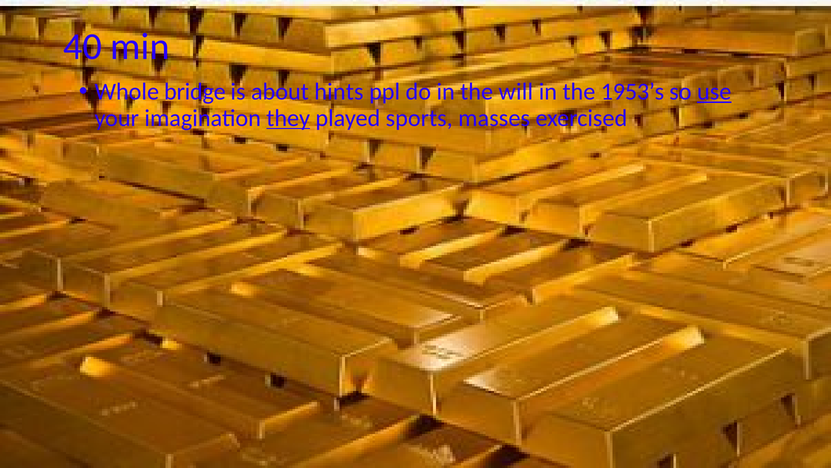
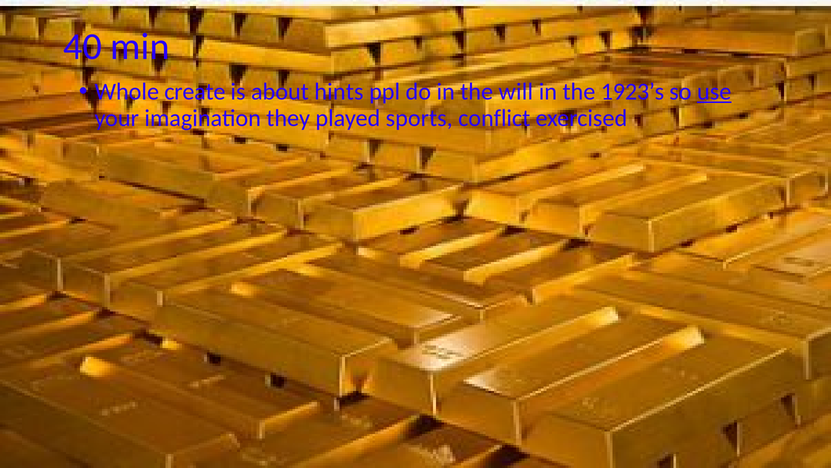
bridge: bridge -> create
1953’s: 1953’s -> 1923’s
they underline: present -> none
masses: masses -> conflict
